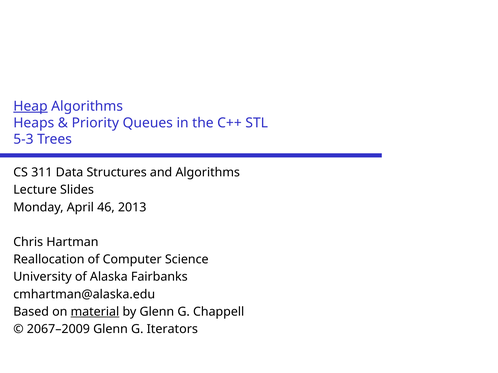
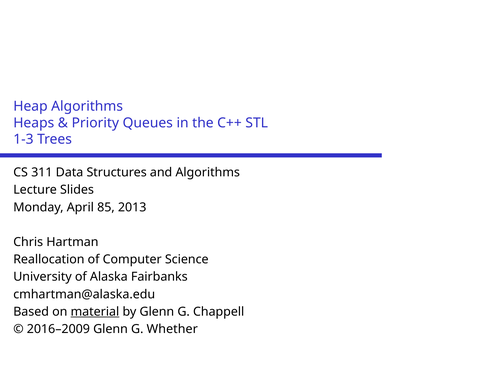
Heap underline: present -> none
5-3: 5-3 -> 1-3
46: 46 -> 85
2067–2009: 2067–2009 -> 2016–2009
Iterators: Iterators -> Whether
